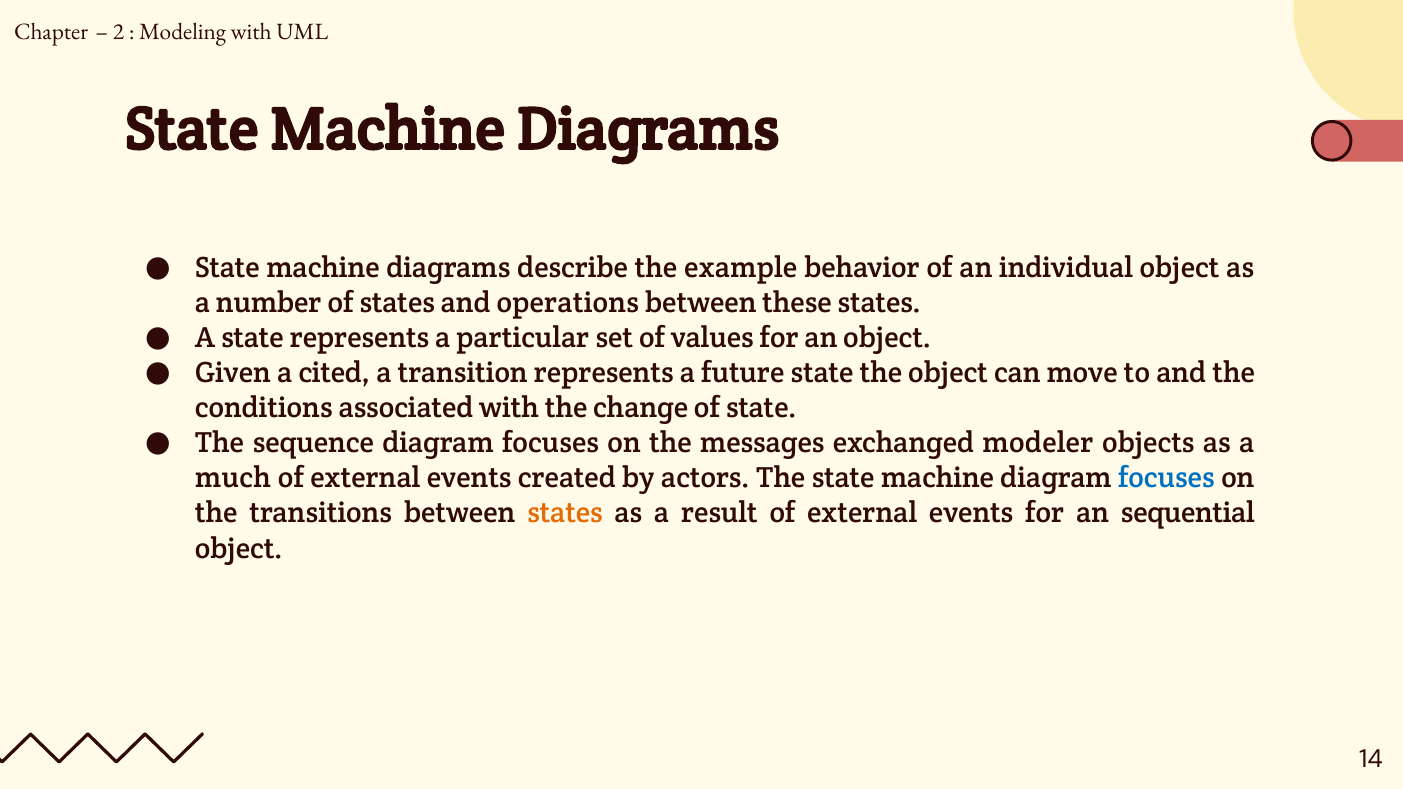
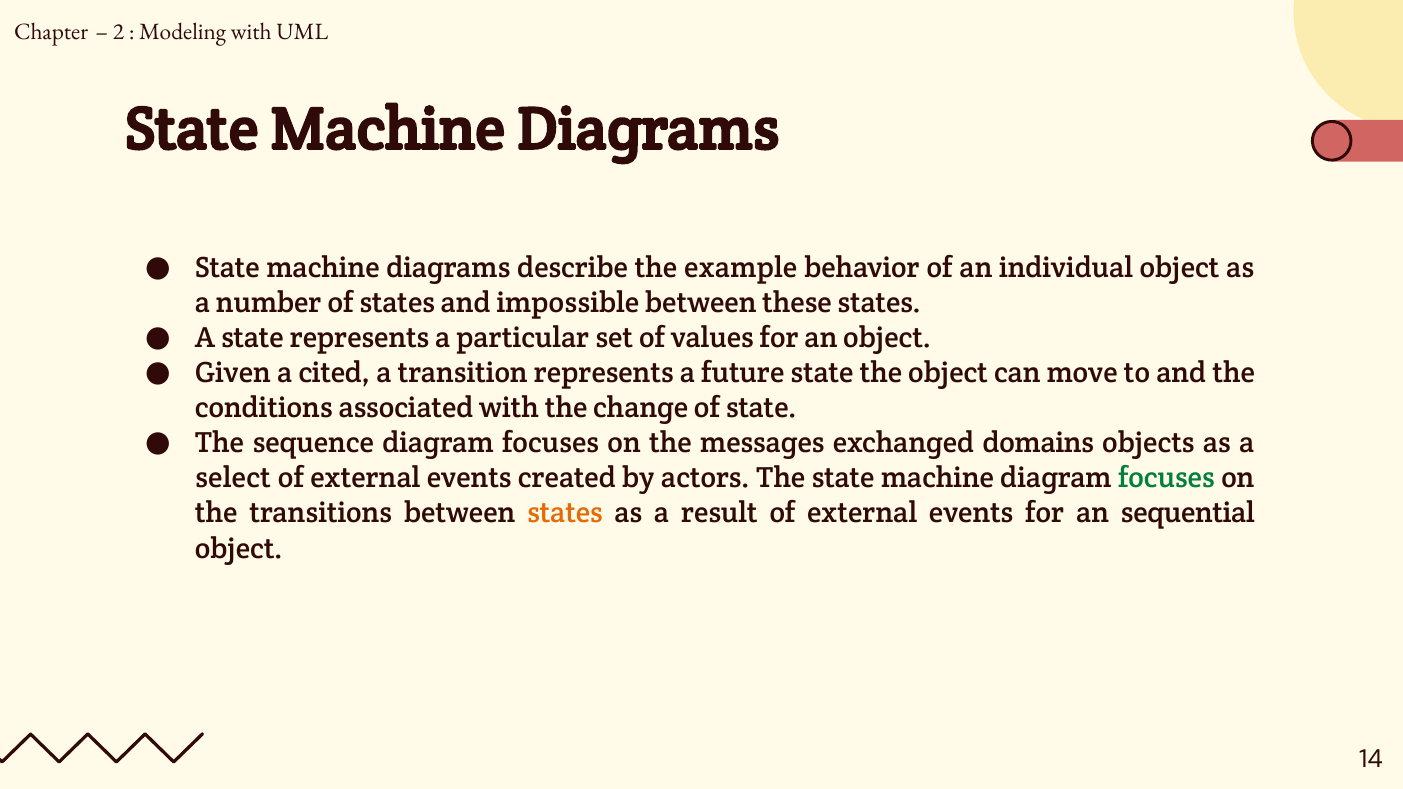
operations: operations -> impossible
modeler: modeler -> domains
much: much -> select
focuses at (1166, 478) colour: blue -> green
